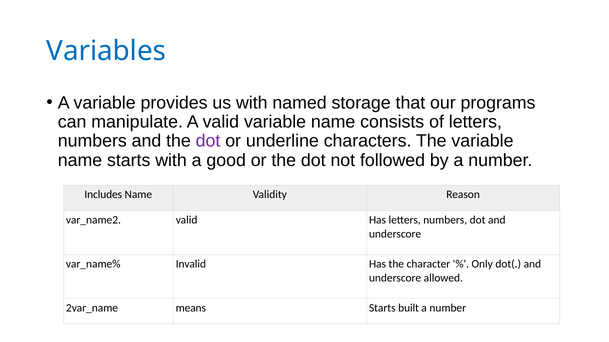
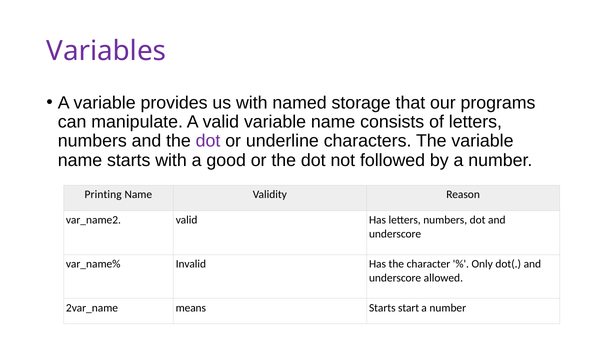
Variables colour: blue -> purple
Includes: Includes -> Printing
built: built -> start
